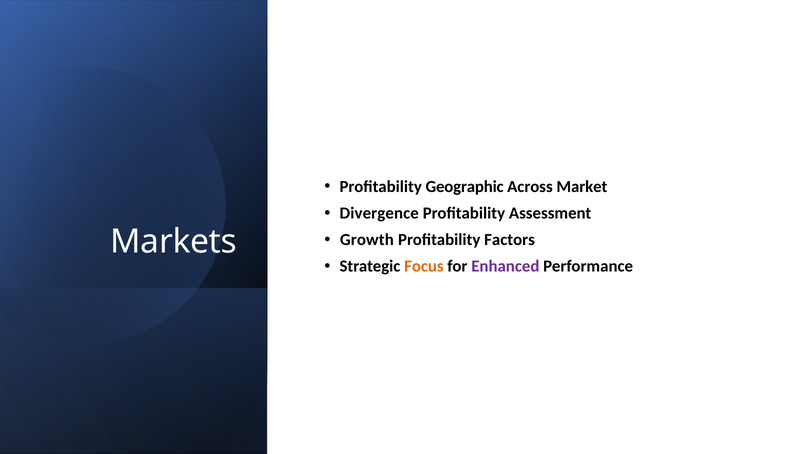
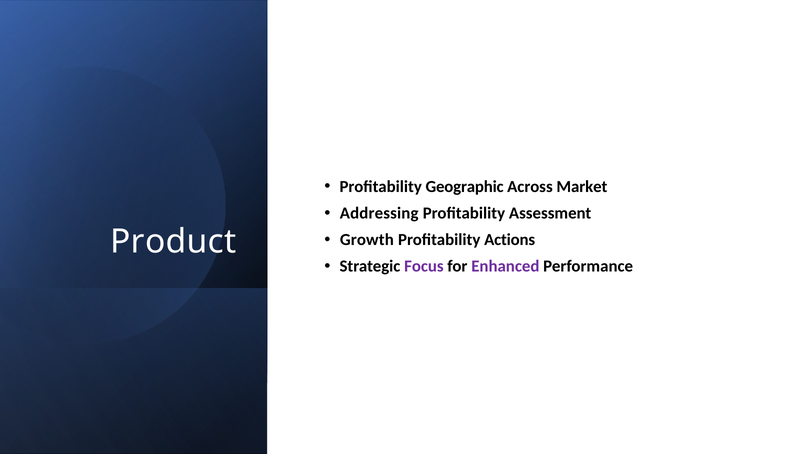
Divergence: Divergence -> Addressing
Factors: Factors -> Actions
Markets: Markets -> Product
Focus colour: orange -> purple
